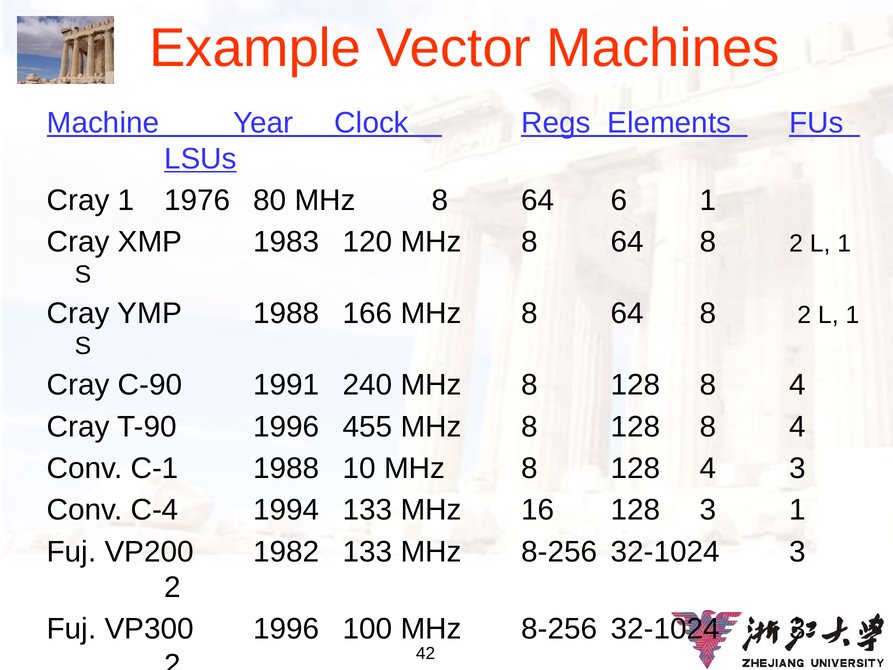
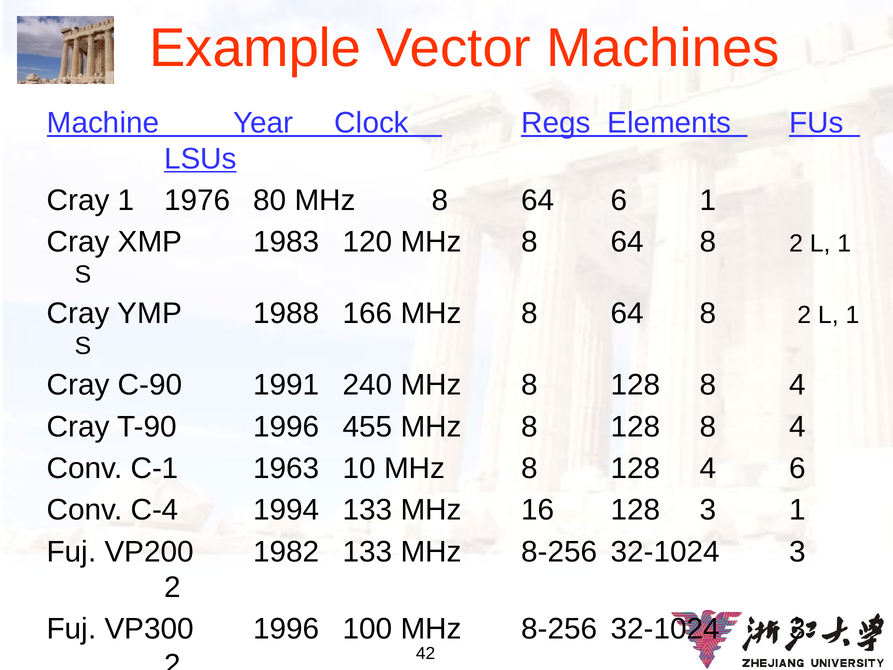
C-1 1988: 1988 -> 1963
4 3: 3 -> 6
